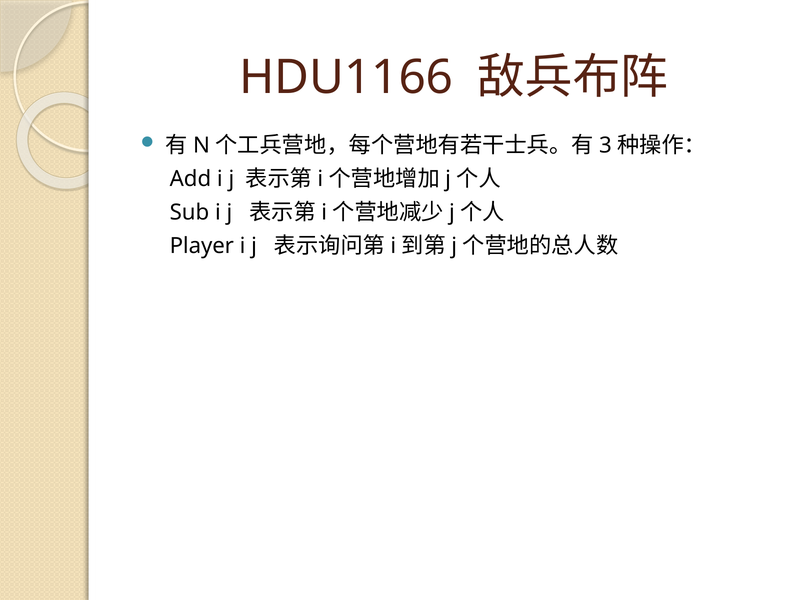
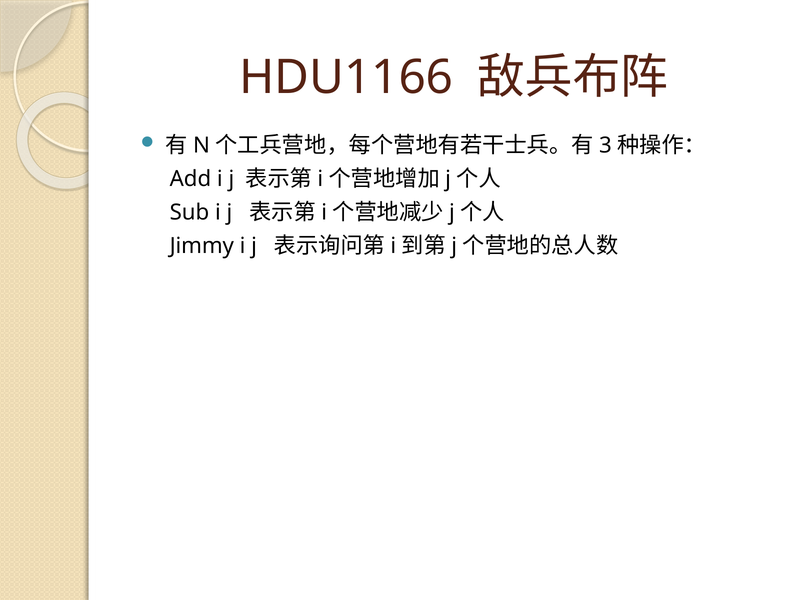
Player: Player -> Jimmy
